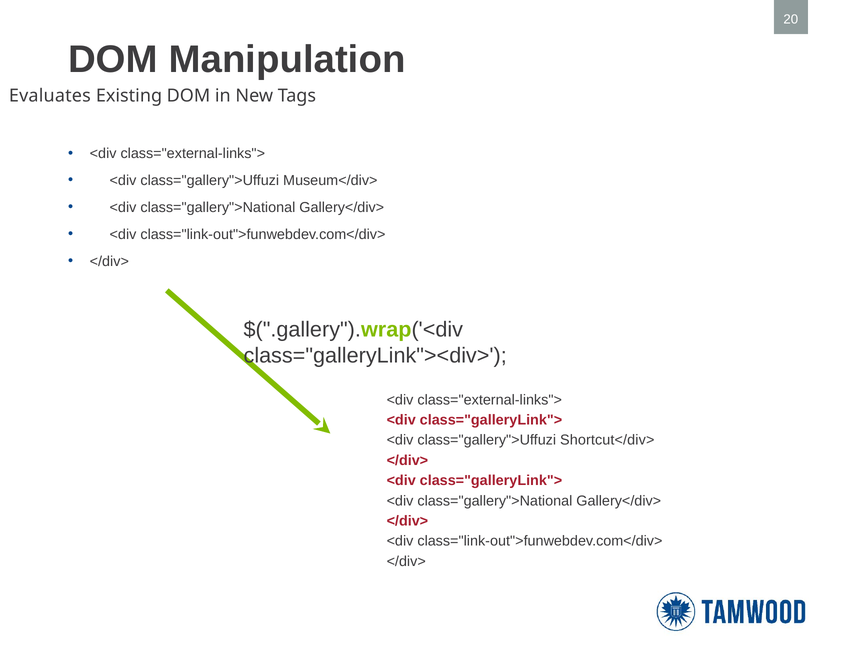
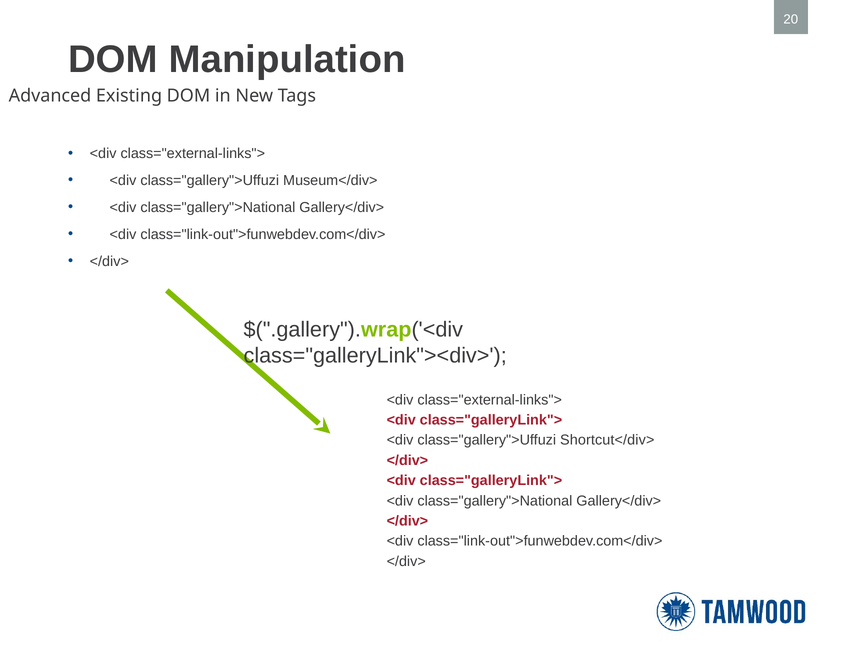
Evaluates: Evaluates -> Advanced
